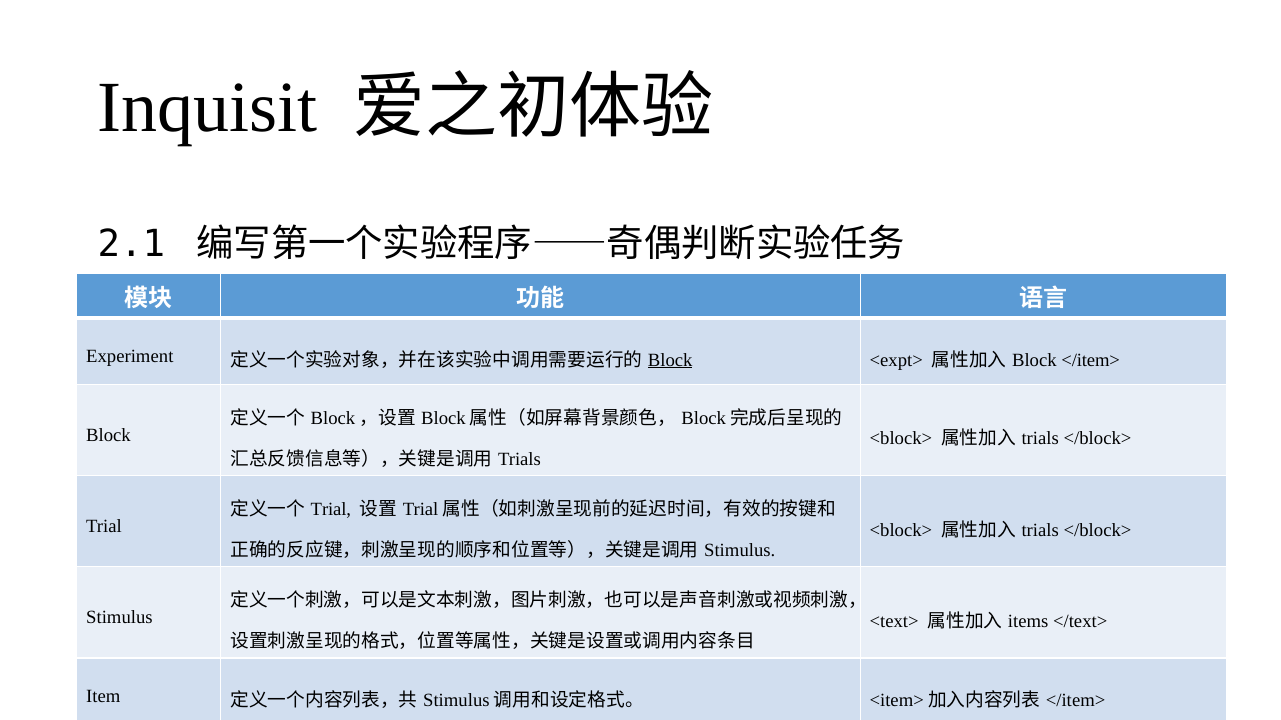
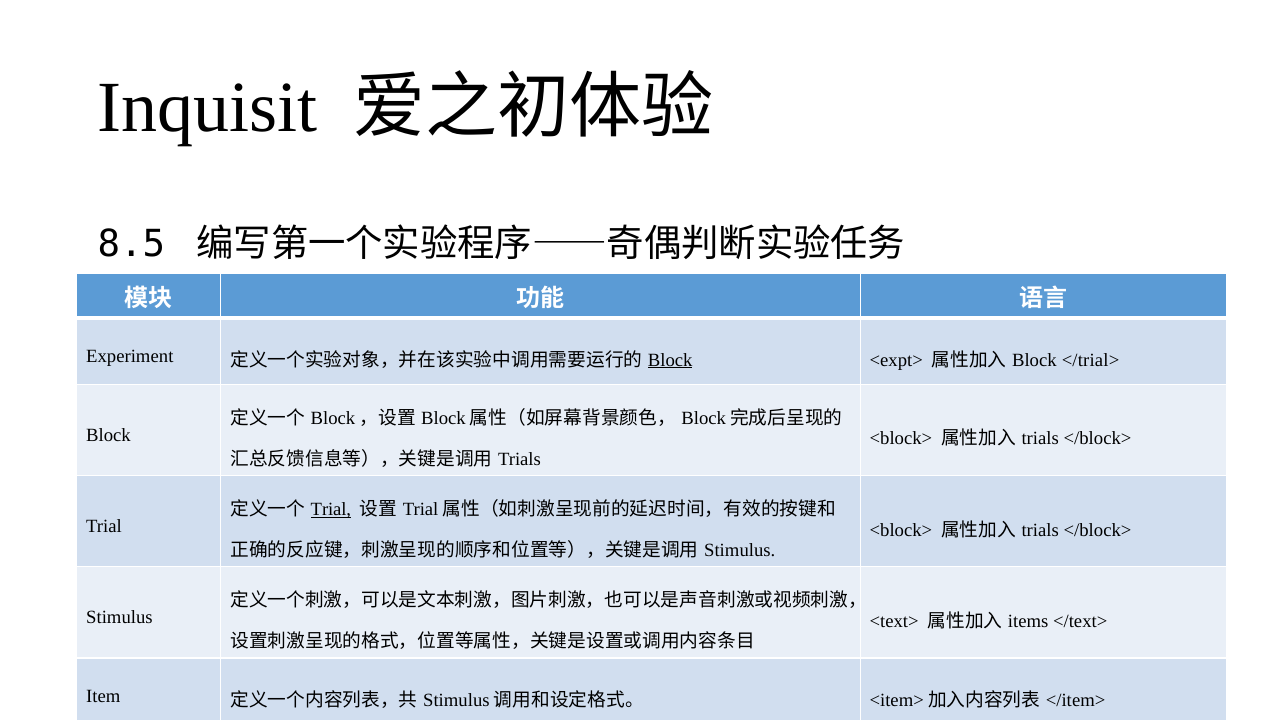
2.1: 2.1 -> 8.5
Block </item>: </item> -> </trial>
Trial at (331, 510) underline: none -> present
